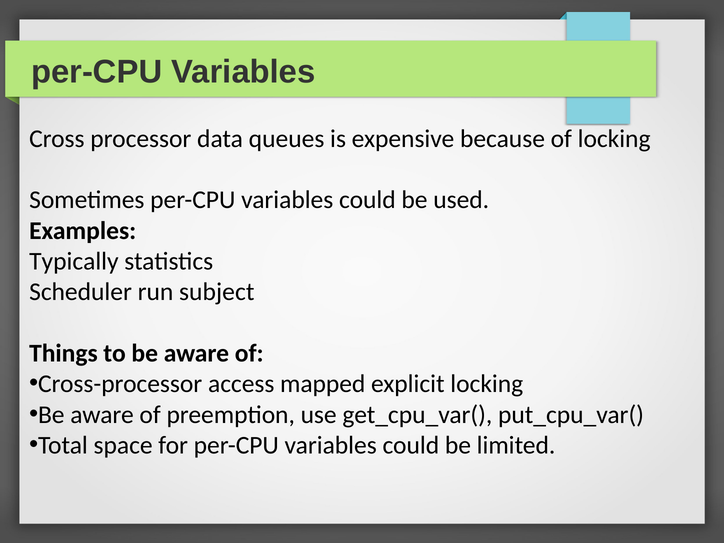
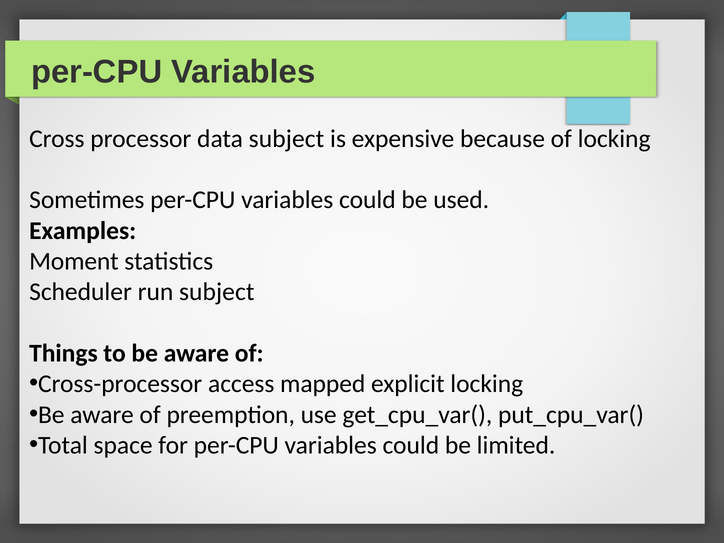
data queues: queues -> subject
Typically: Typically -> Moment
